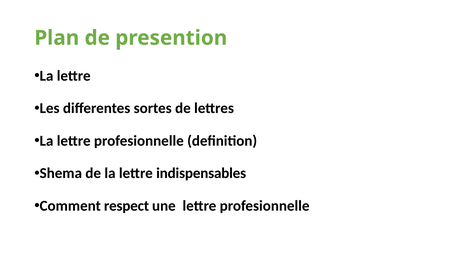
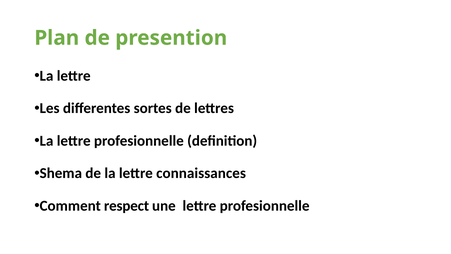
indispensables: indispensables -> connaissances
